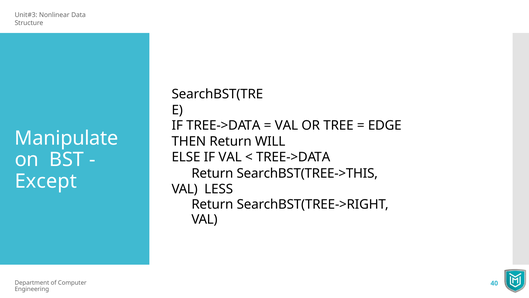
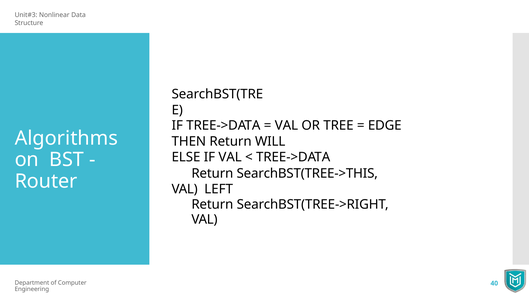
Manipulate: Manipulate -> Algorithms
Except: Except -> Router
LESS: LESS -> LEFT
